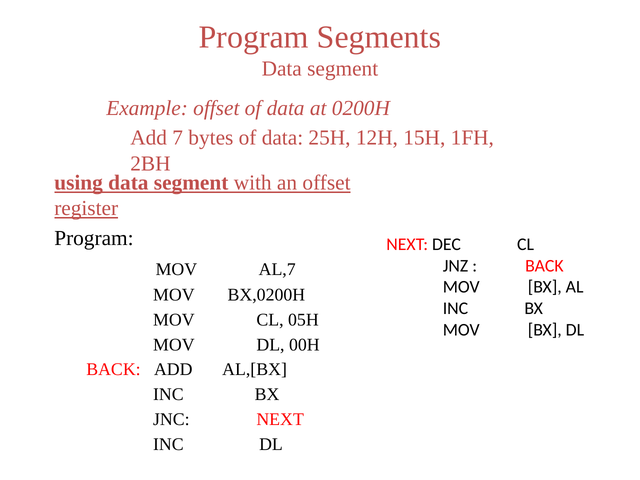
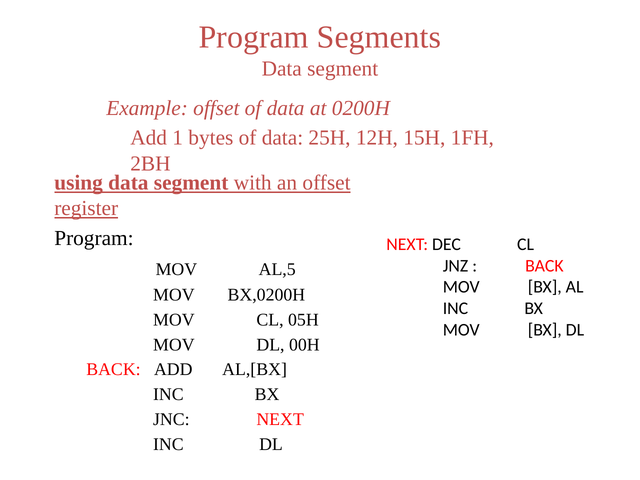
7: 7 -> 1
AL,7: AL,7 -> AL,5
